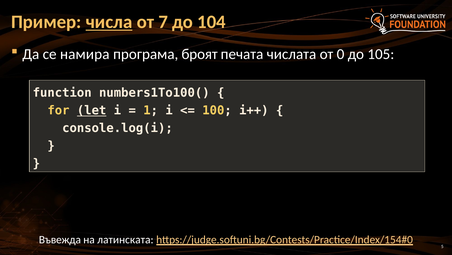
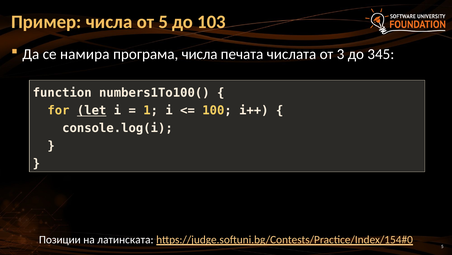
числа at (109, 22) underline: present -> none
от 7: 7 -> 5
104: 104 -> 103
програма броят: броят -> числа
0: 0 -> 3
105: 105 -> 345
Въвежда: Въвежда -> Позиции
